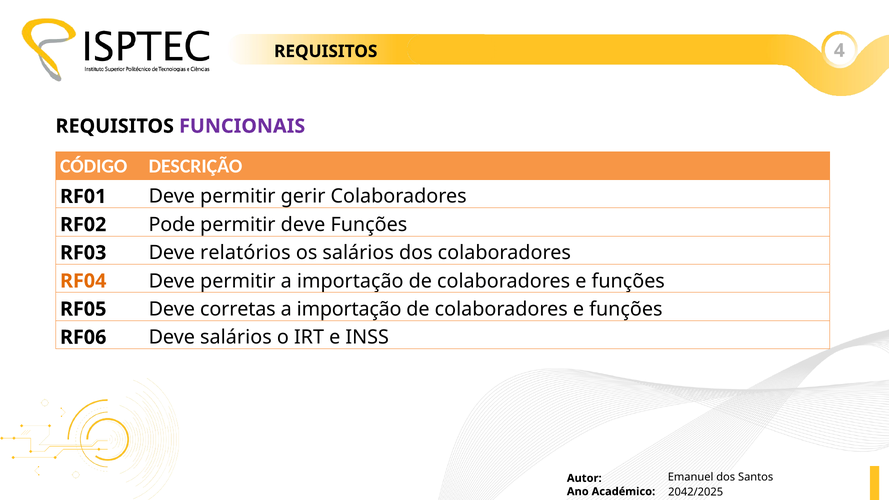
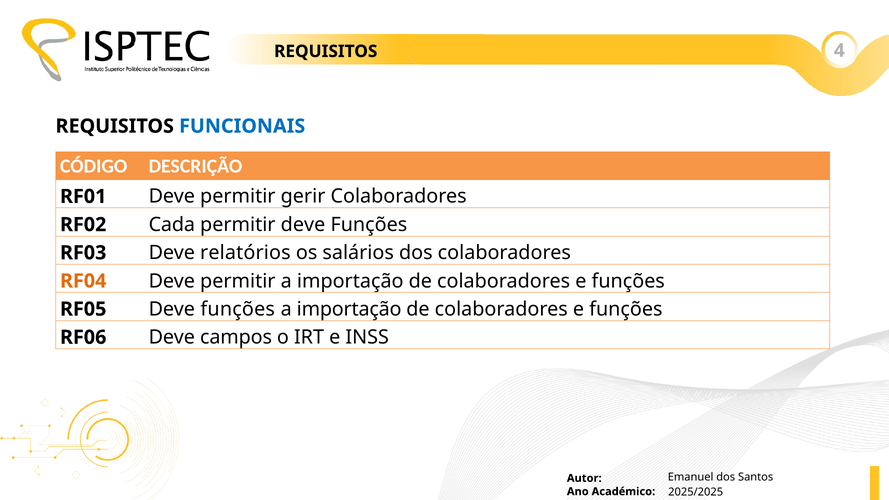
FUNCIONAIS colour: purple -> blue
Pode: Pode -> Cada
RF05 Deve corretas: corretas -> funções
Deve salários: salários -> campos
2042/2025: 2042/2025 -> 2025/2025
